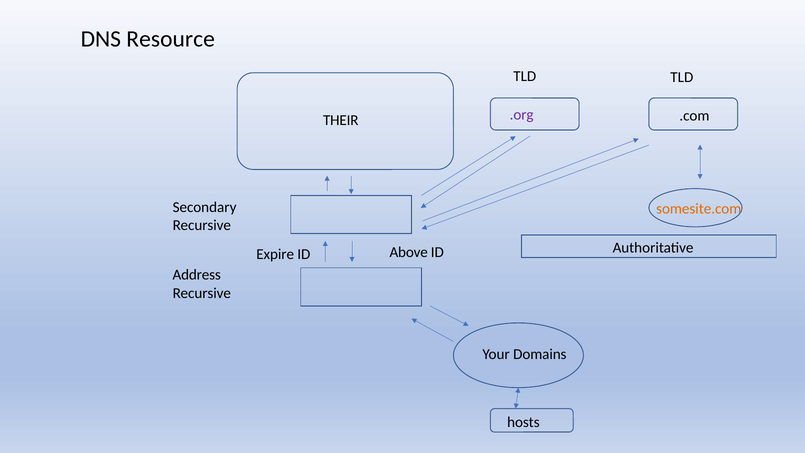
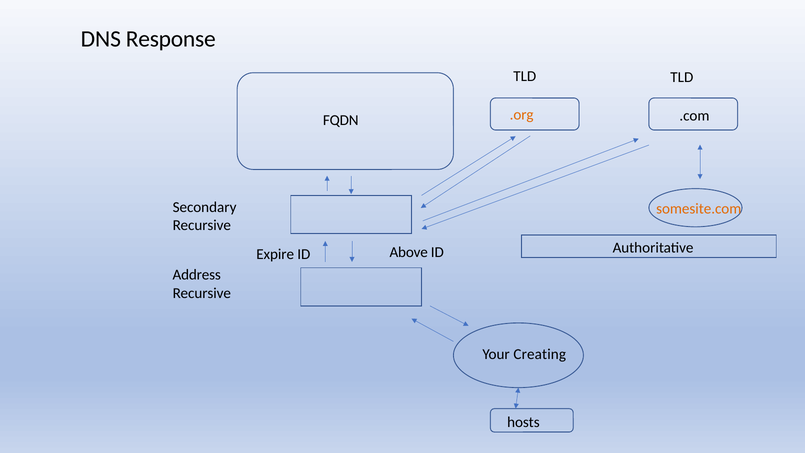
Resource: Resource -> Response
.org colour: purple -> orange
THEIR: THEIR -> FQDN
Domains: Domains -> Creating
